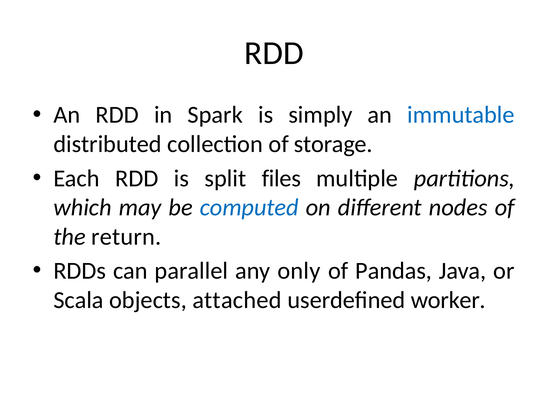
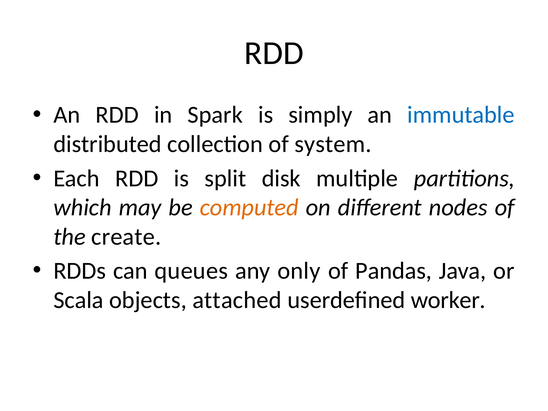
storage: storage -> system
files: files -> disk
computed colour: blue -> orange
return: return -> create
parallel: parallel -> queues
